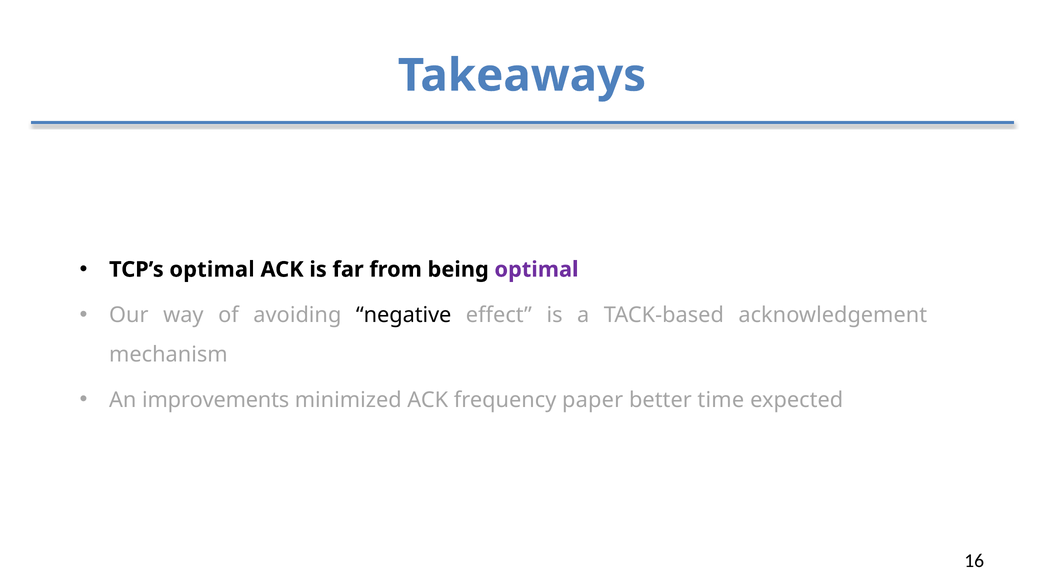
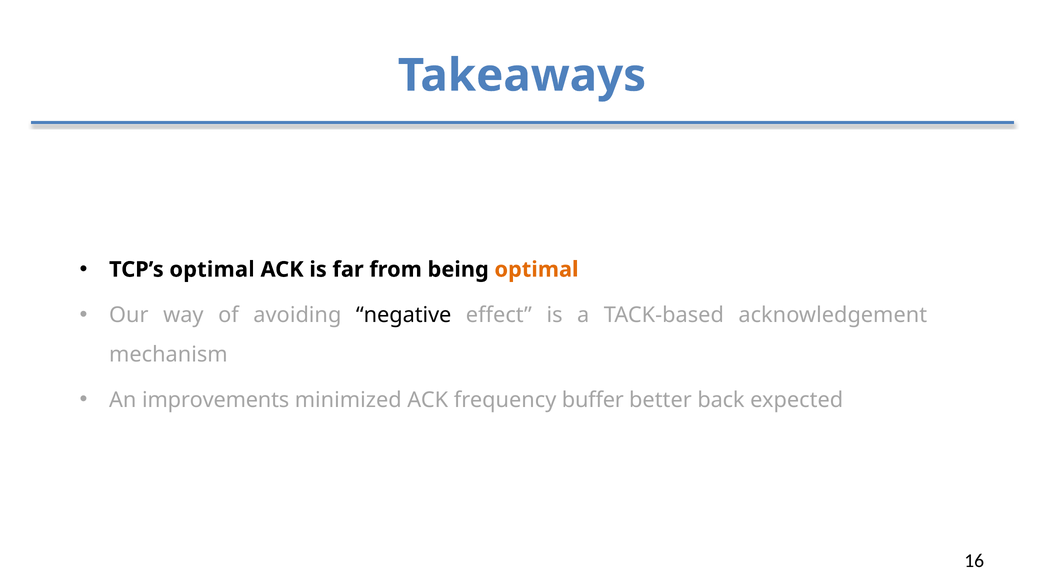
optimal at (536, 270) colour: purple -> orange
paper: paper -> buffer
time: time -> back
